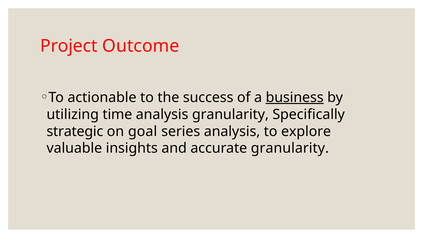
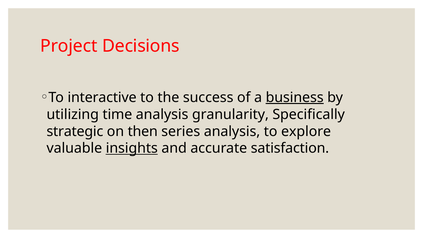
Outcome: Outcome -> Decisions
actionable: actionable -> interactive
goal: goal -> then
insights underline: none -> present
accurate granularity: granularity -> satisfaction
